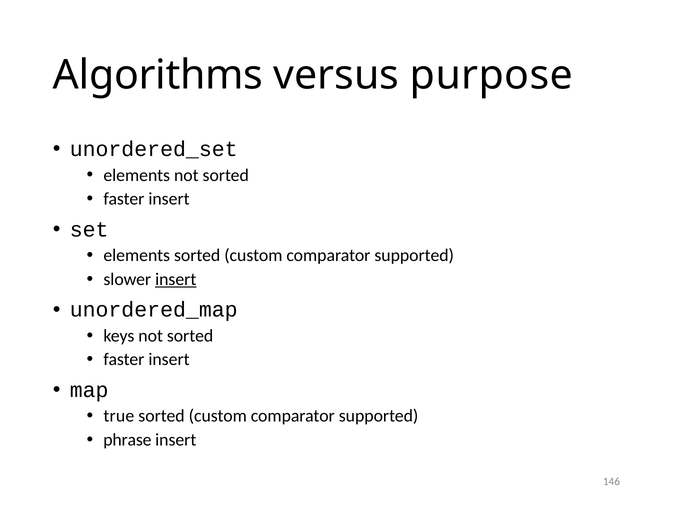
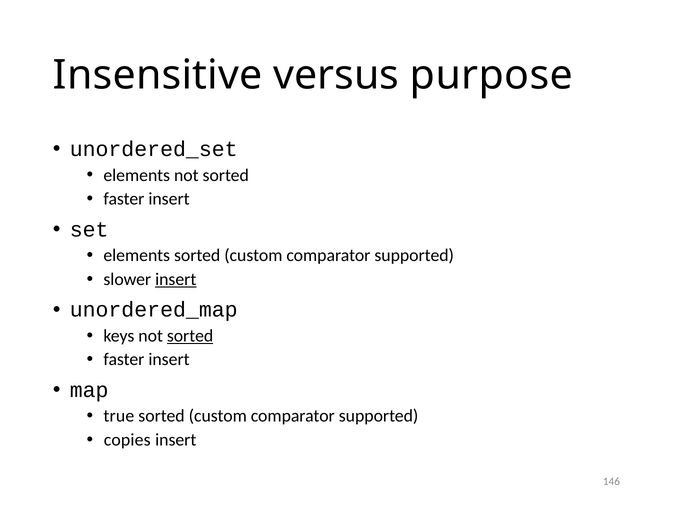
Algorithms: Algorithms -> Insensitive
sorted at (190, 336) underline: none -> present
phrase: phrase -> copies
